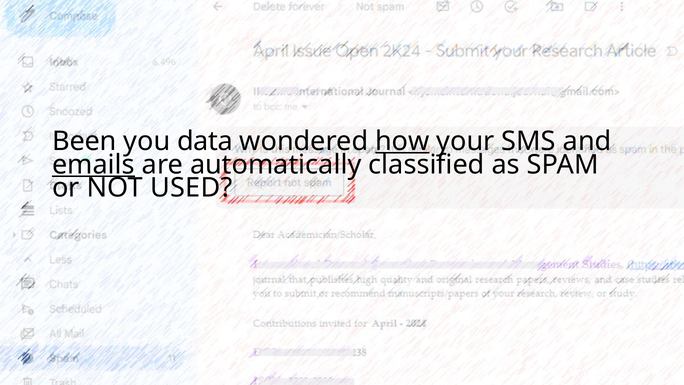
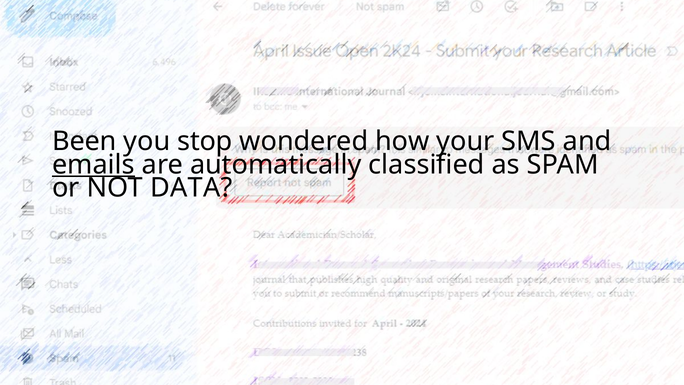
data: data -> stop
how underline: present -> none
USED: USED -> DATA
